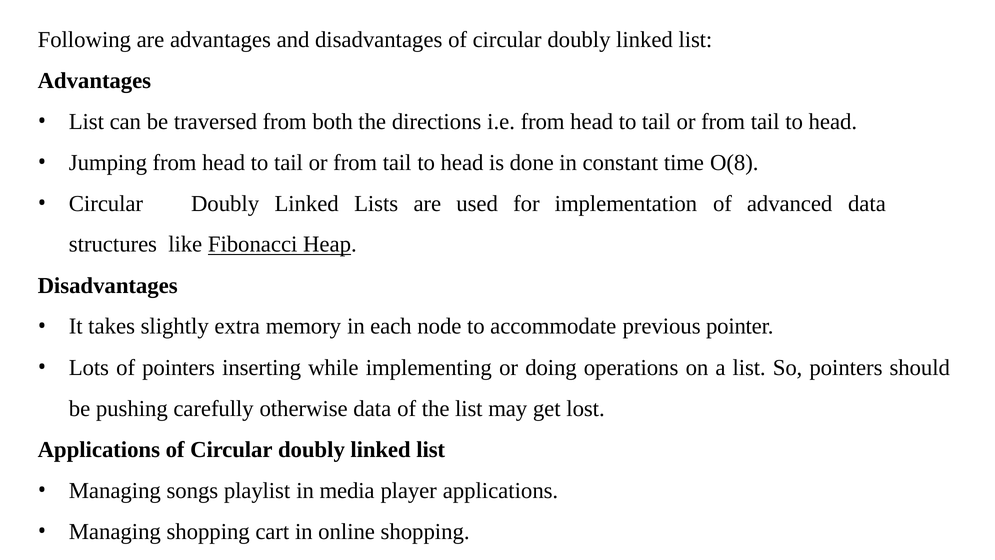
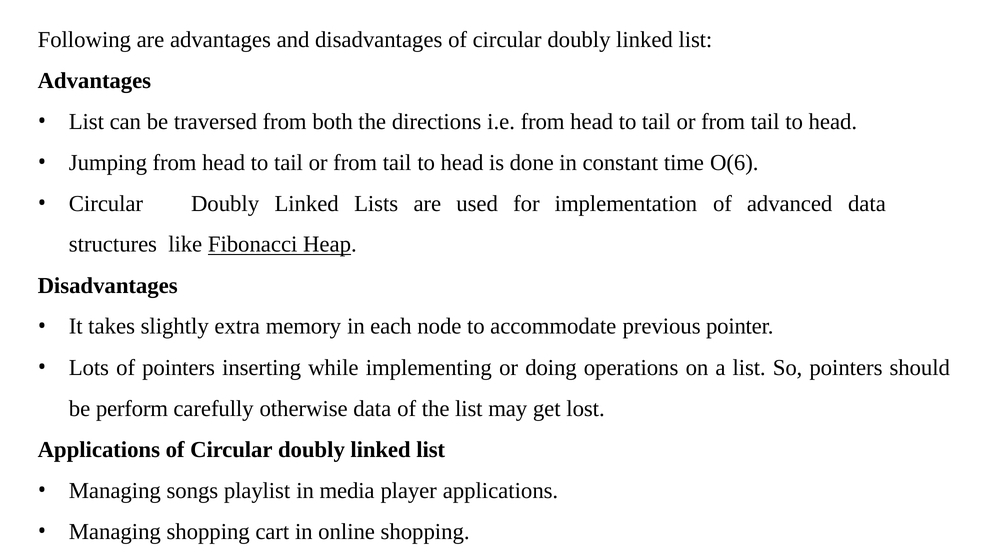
O(8: O(8 -> O(6
pushing: pushing -> perform
